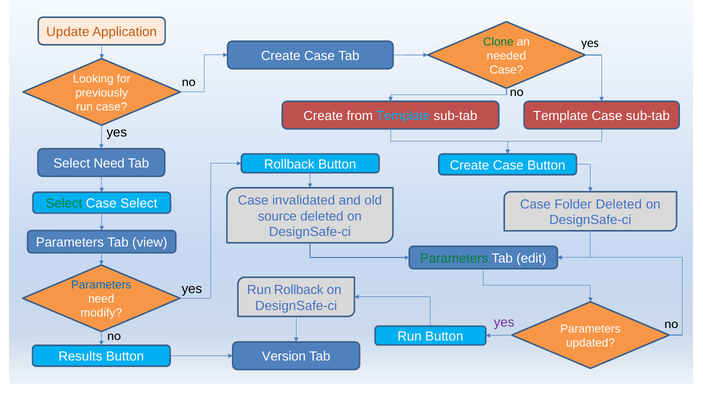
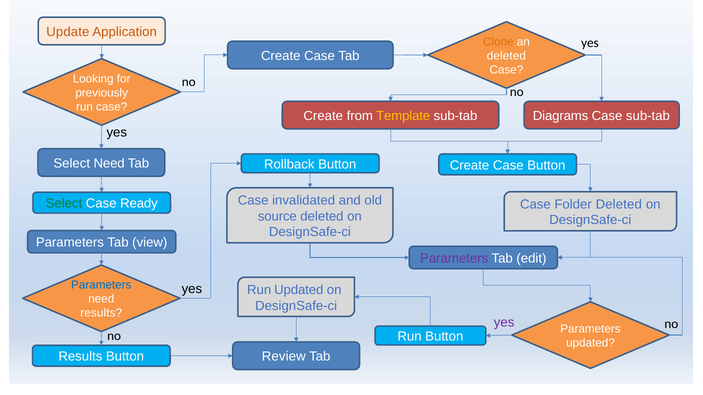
Clone colour: green -> orange
needed at (506, 56): needed -> deleted
Template at (403, 116) colour: light blue -> yellow
Template at (561, 116): Template -> Diagrams
Case Select: Select -> Ready
Parameters at (454, 259) colour: green -> purple
Run Rollback: Rollback -> Updated
modify at (101, 313): modify -> results
Version: Version -> Review
